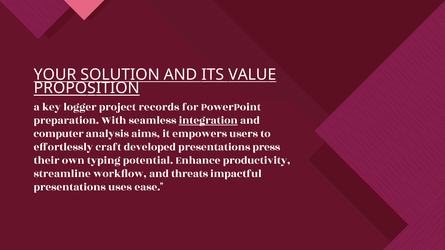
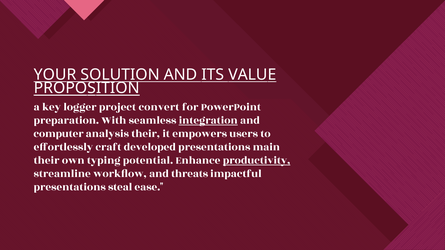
records: records -> convert
analysis aims: aims -> their
press: press -> main
productivity underline: none -> present
uses: uses -> steal
